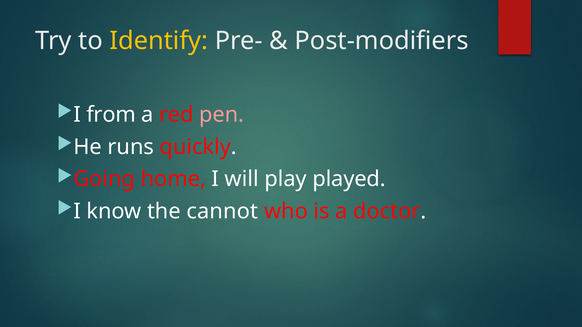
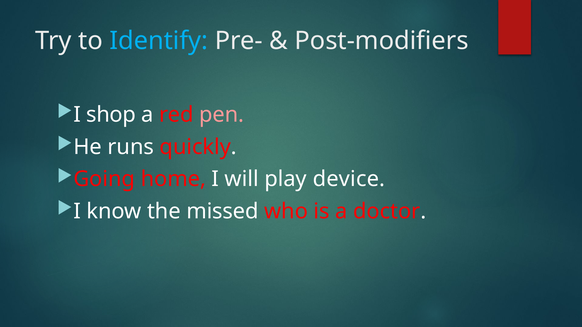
Identify colour: yellow -> light blue
from: from -> shop
played: played -> device
cannot: cannot -> missed
